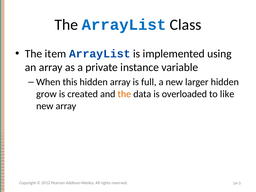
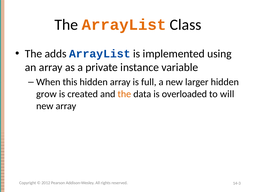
ArrayList at (124, 25) colour: blue -> orange
item: item -> adds
like: like -> will
